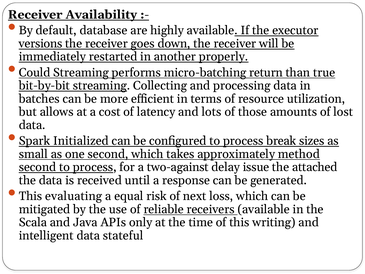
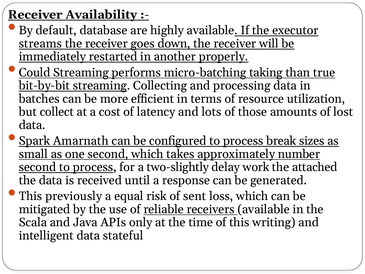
versions: versions -> streams
return: return -> taking
allows: allows -> collect
Initialized: Initialized -> Amarnath
method: method -> number
two-against: two-against -> two-slightly
issue: issue -> work
evaluating: evaluating -> previously
next: next -> sent
